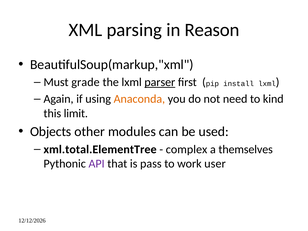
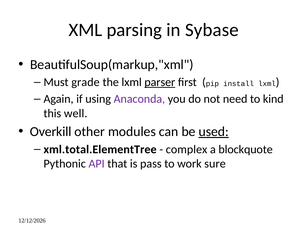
Reason: Reason -> Sybase
Anaconda colour: orange -> purple
limit: limit -> well
Objects: Objects -> Overkill
used underline: none -> present
themselves: themselves -> blockquote
user: user -> sure
